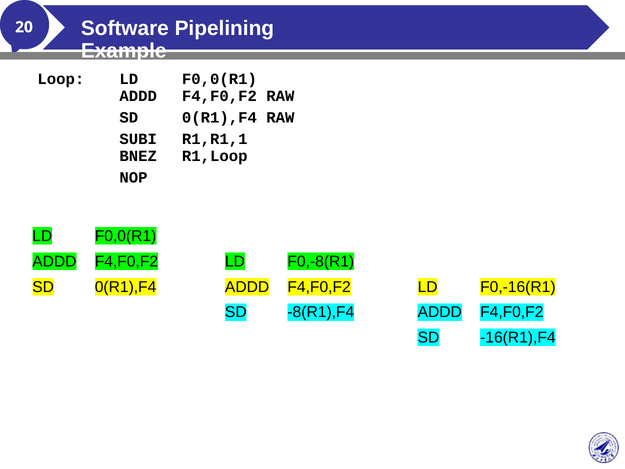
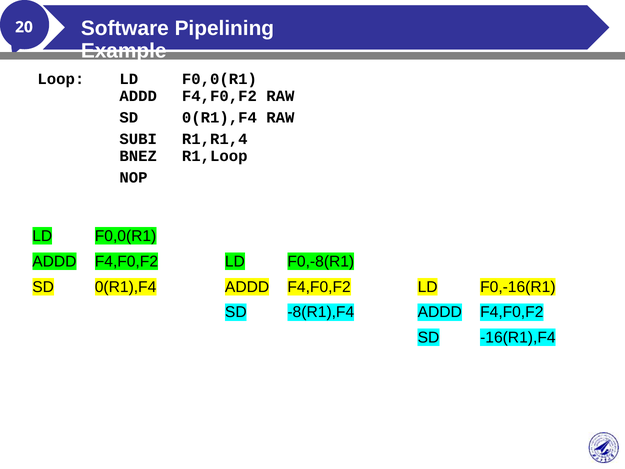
R1,R1,1: R1,R1,1 -> R1,R1,4
